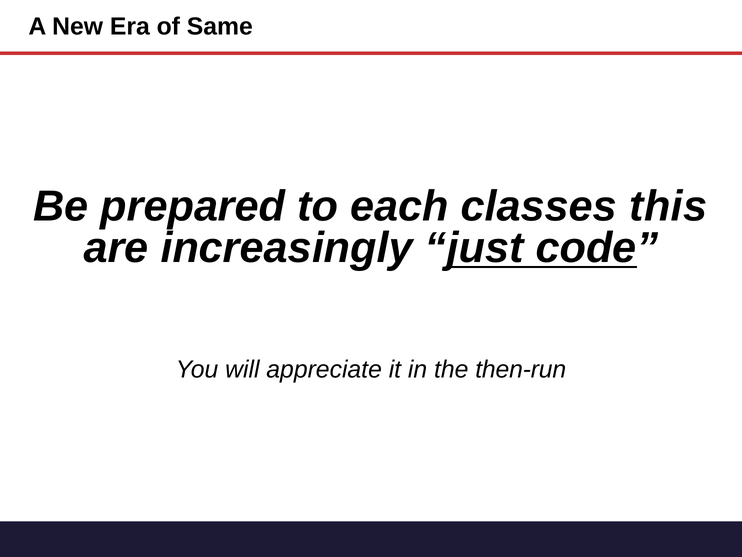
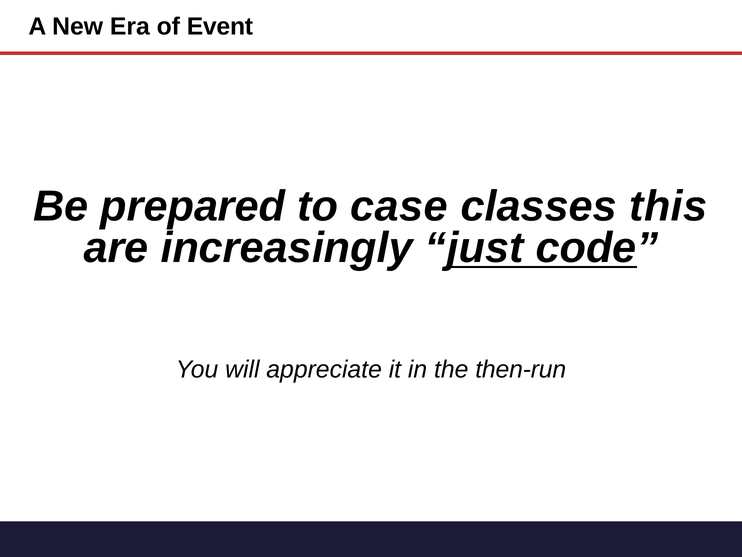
Same: Same -> Event
each: each -> case
